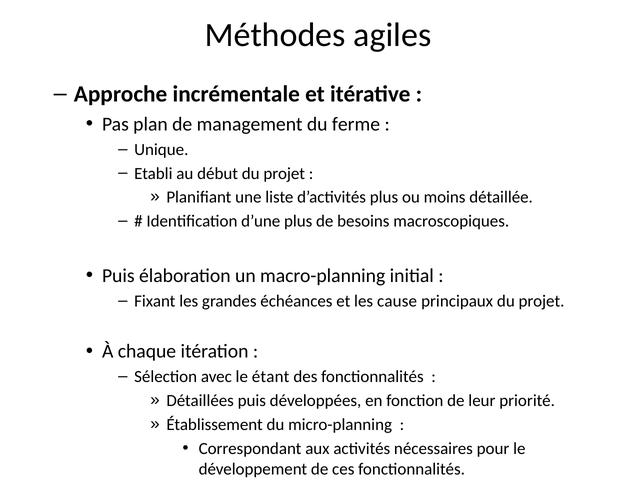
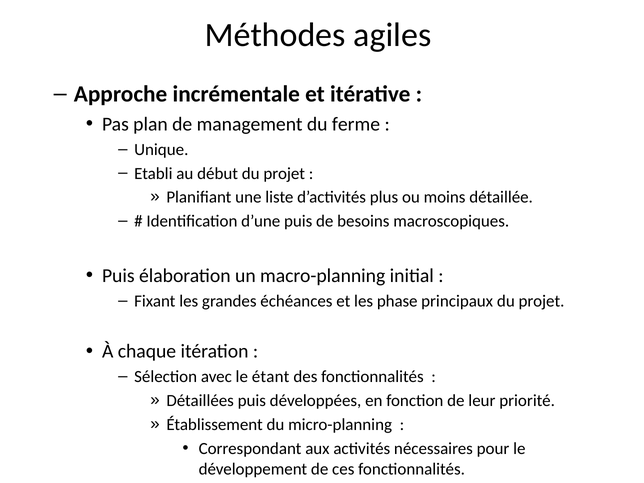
d’une plus: plus -> puis
cause: cause -> phase
